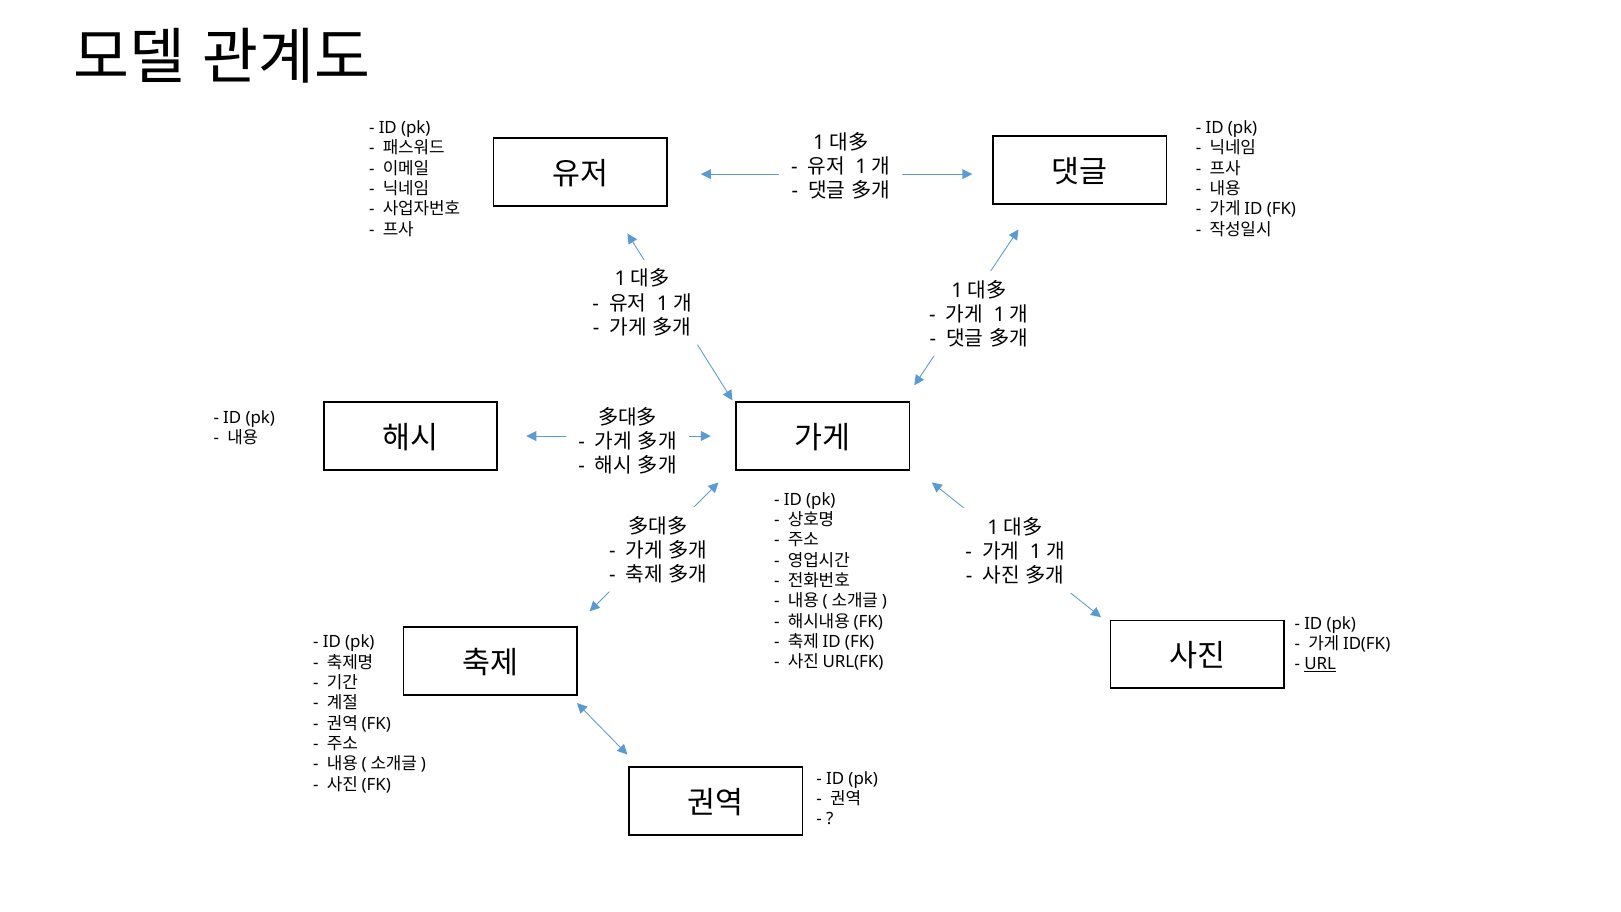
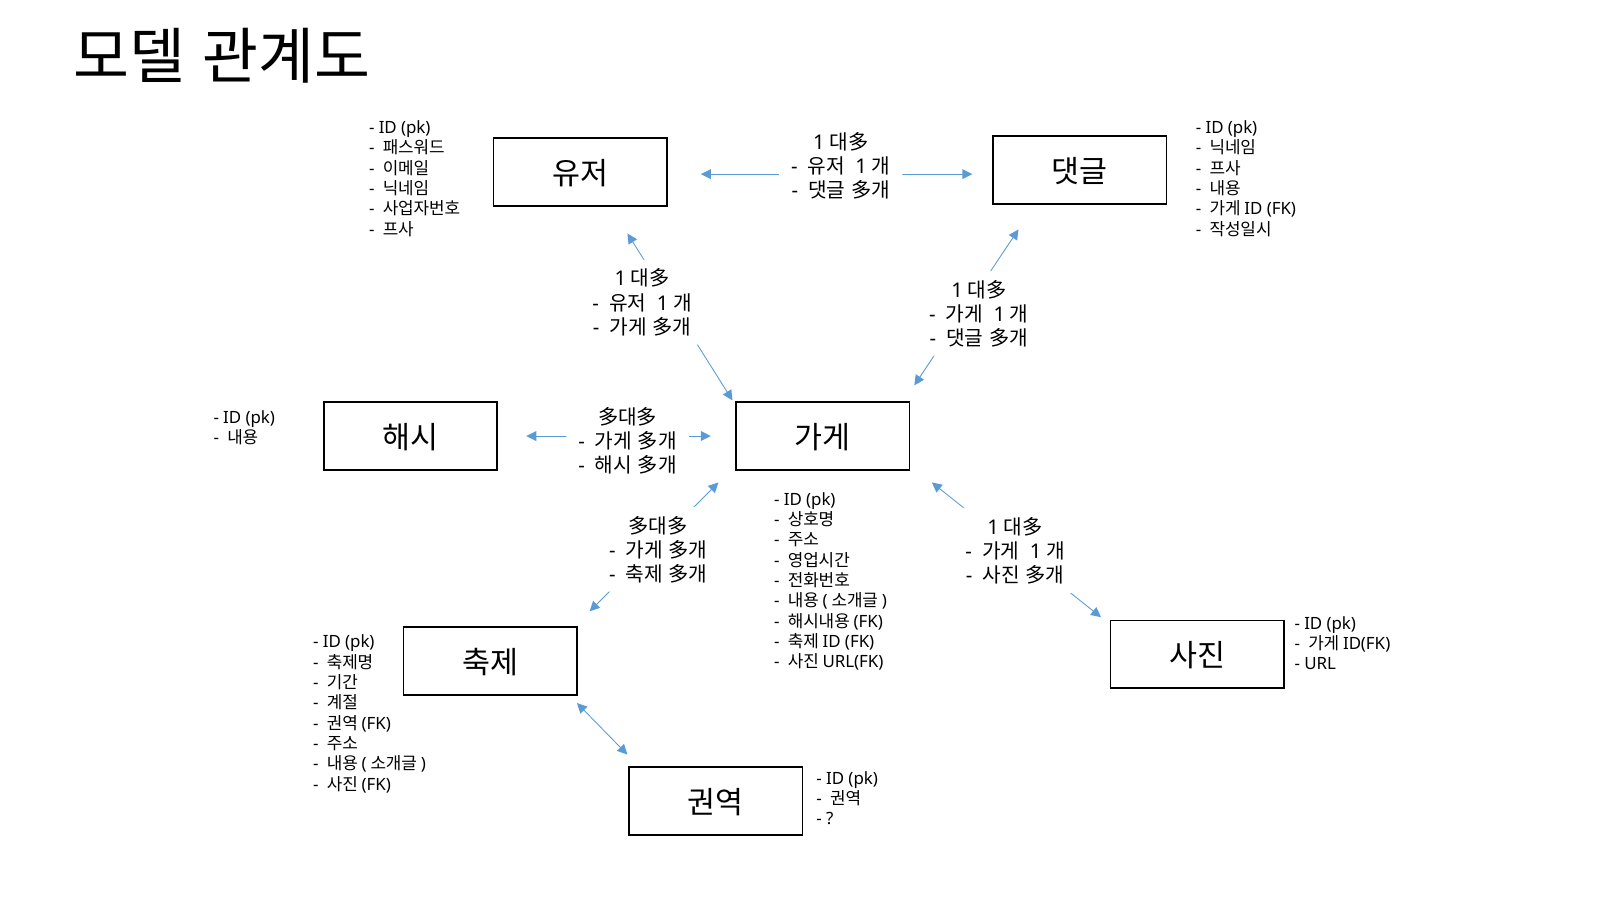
URL underline: present -> none
